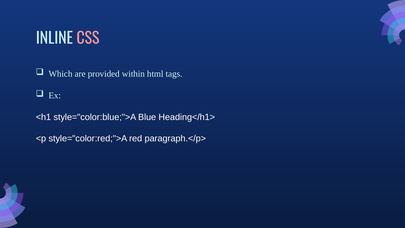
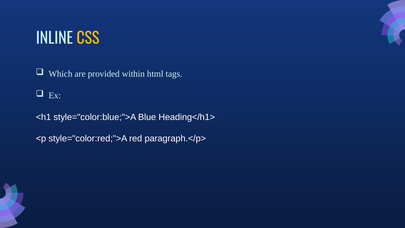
CSS colour: pink -> yellow
